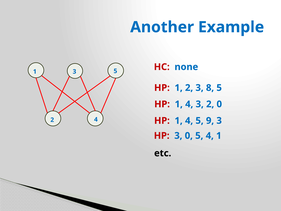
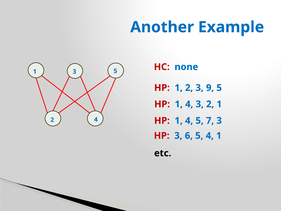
8: 8 -> 9
2 0: 0 -> 1
9: 9 -> 7
3 0: 0 -> 6
